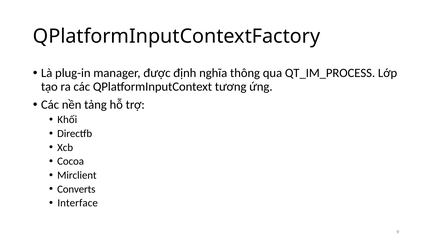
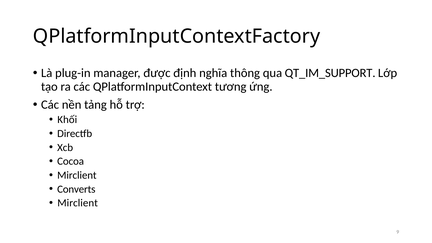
QT_IM_PROCESS: QT_IM_PROCESS -> QT_IM_SUPPORT
Interface at (78, 203): Interface -> Mirclient
